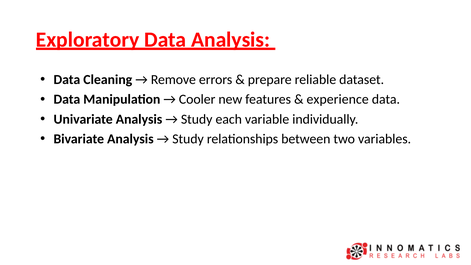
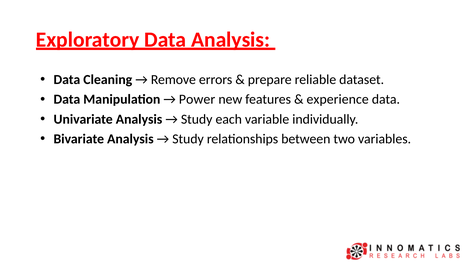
Cooler: Cooler -> Power
